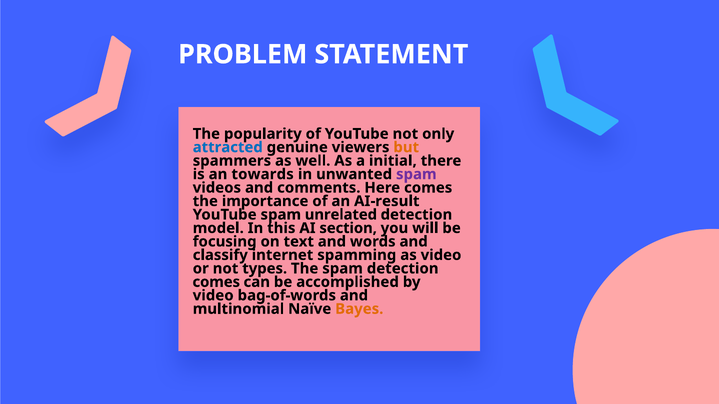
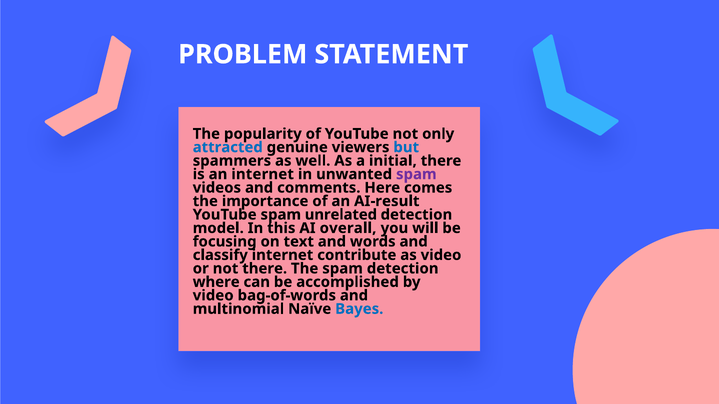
but colour: orange -> blue
an towards: towards -> internet
section: section -> overall
spamming: spamming -> contribute
not types: types -> there
comes at (216, 282): comes -> where
Bayes colour: orange -> blue
